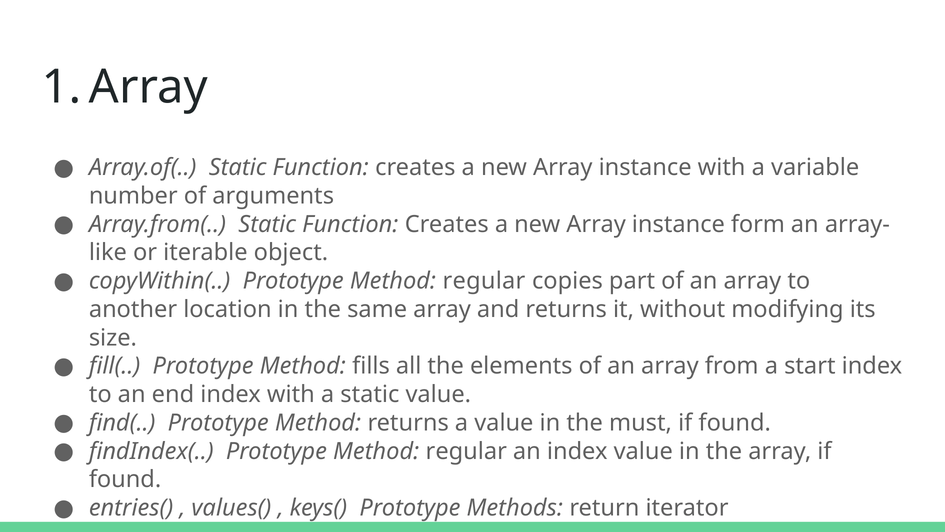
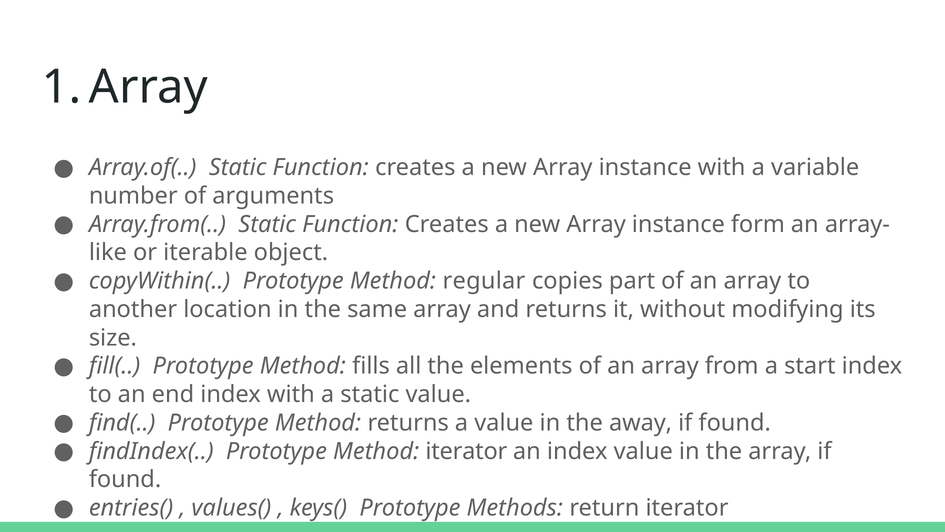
must: must -> away
findIndex( Prototype Method regular: regular -> iterator
